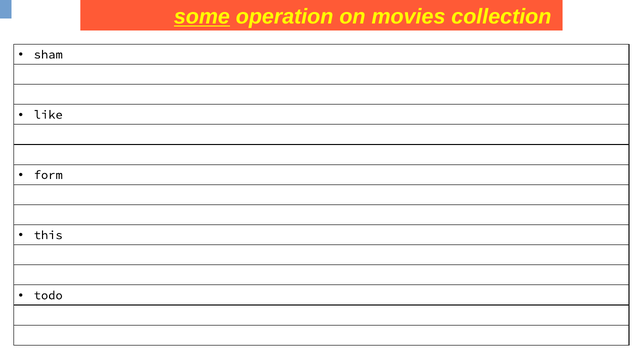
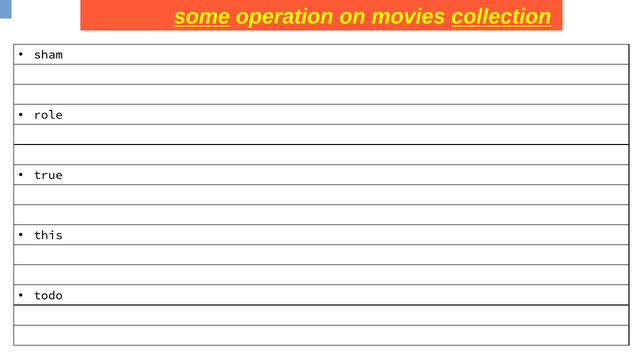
collection underline: none -> present
like: like -> role
form: form -> true
